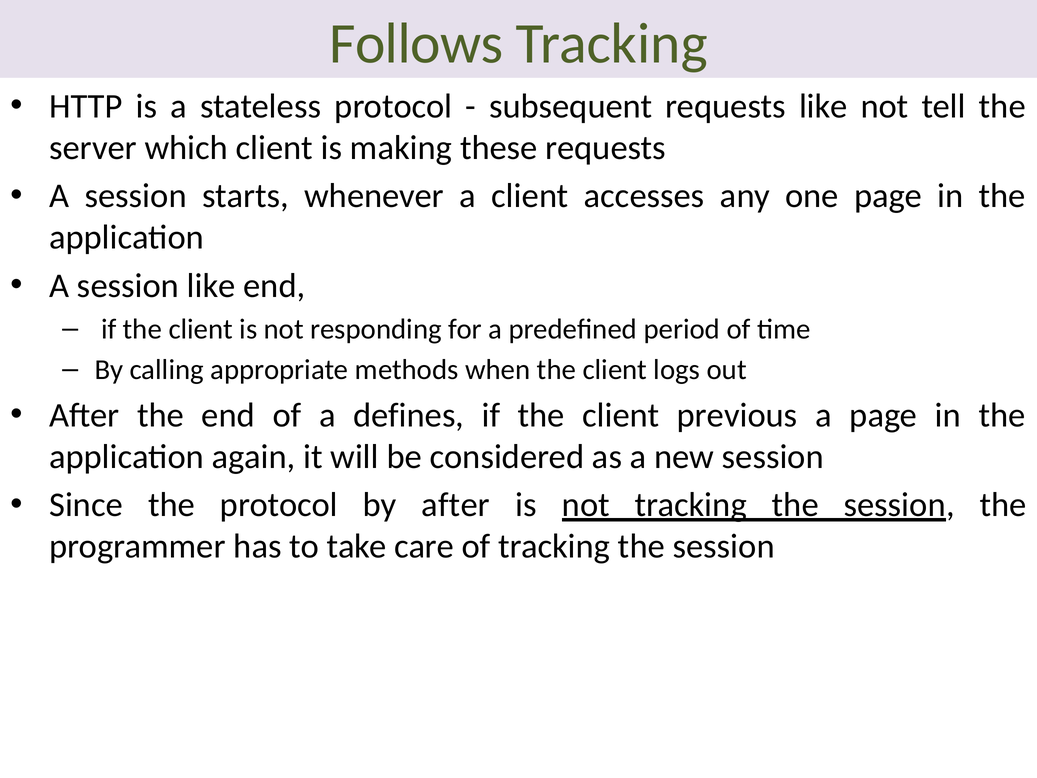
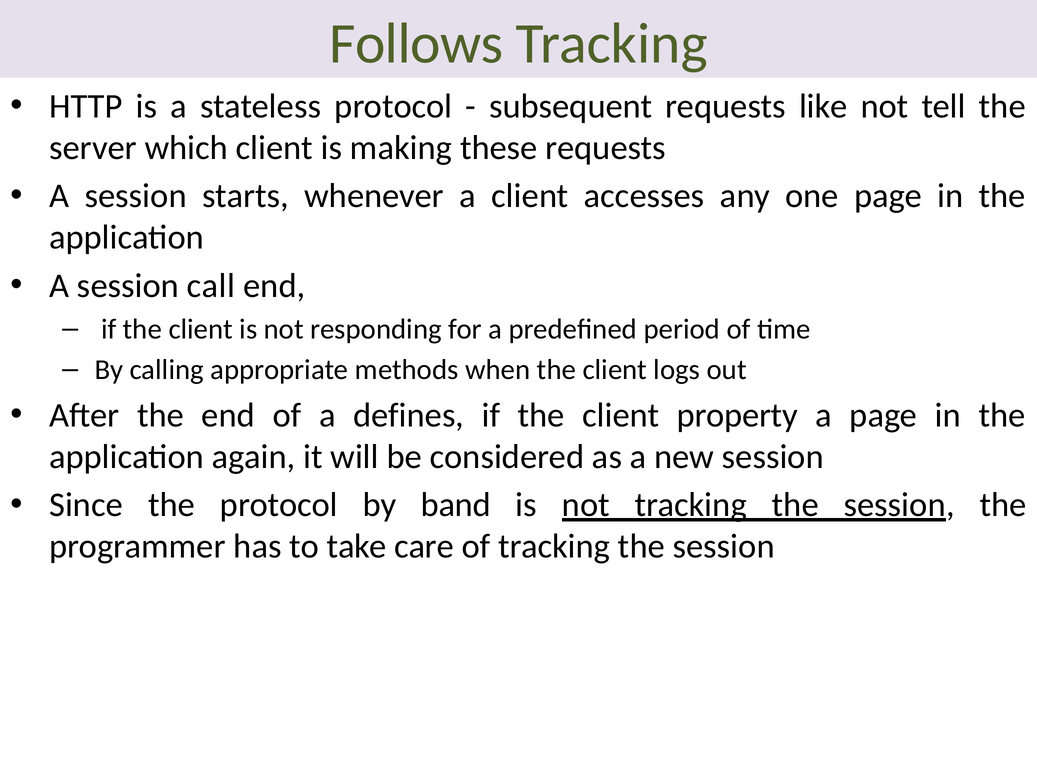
session like: like -> call
previous: previous -> property
by after: after -> band
